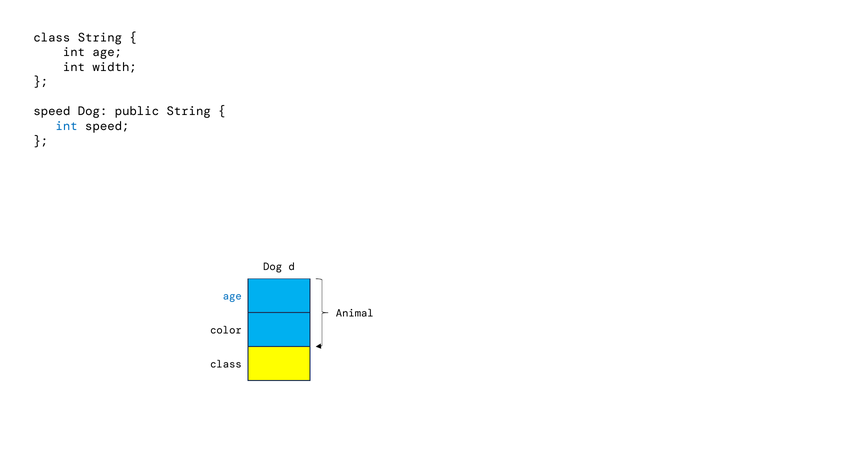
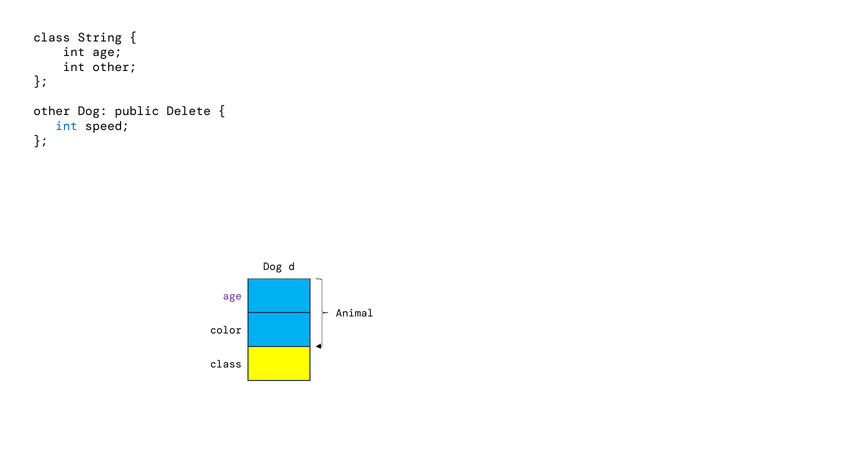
int width: width -> other
speed at (52, 111): speed -> other
public String: String -> Delete
age at (232, 296) colour: blue -> purple
